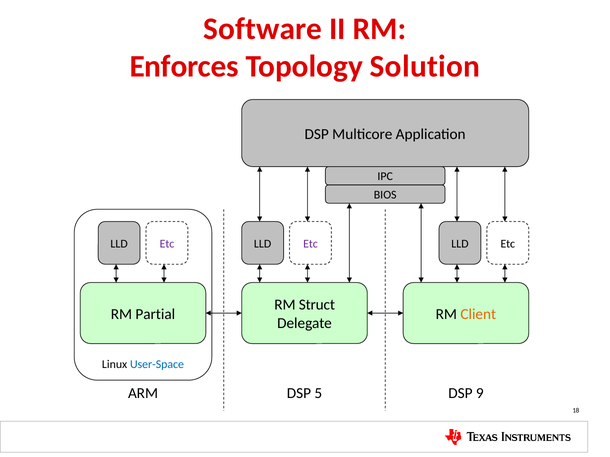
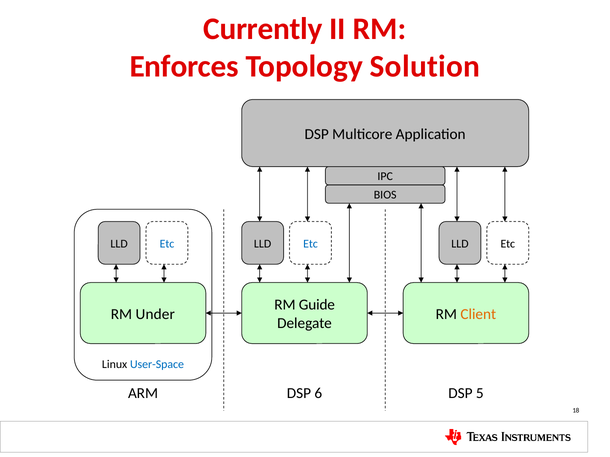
Software: Software -> Currently
Etc at (167, 244) colour: purple -> blue
Etc at (311, 244) colour: purple -> blue
Struct: Struct -> Guide
Partial: Partial -> Under
5: 5 -> 6
9: 9 -> 5
